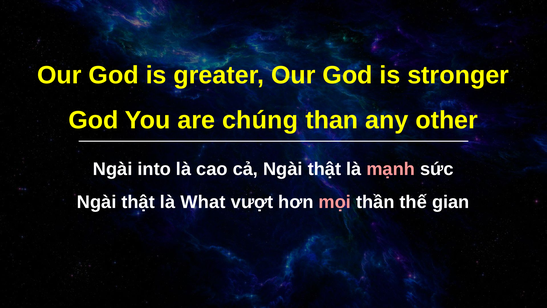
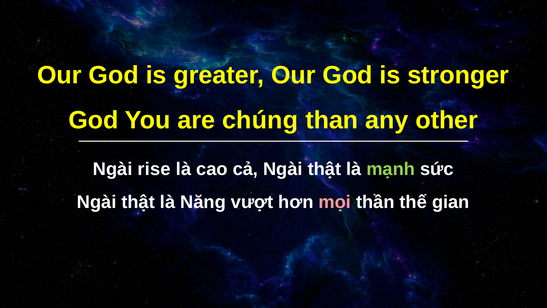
into: into -> rise
mạnh colour: pink -> light green
What: What -> Năng
